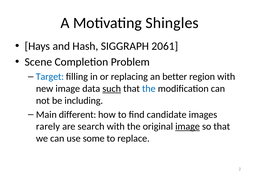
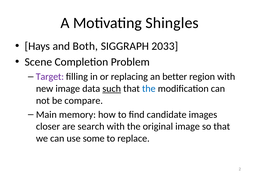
Hash: Hash -> Both
2061: 2061 -> 2033
Target colour: blue -> purple
including: including -> compare
different: different -> memory
rarely: rarely -> closer
image at (188, 127) underline: present -> none
